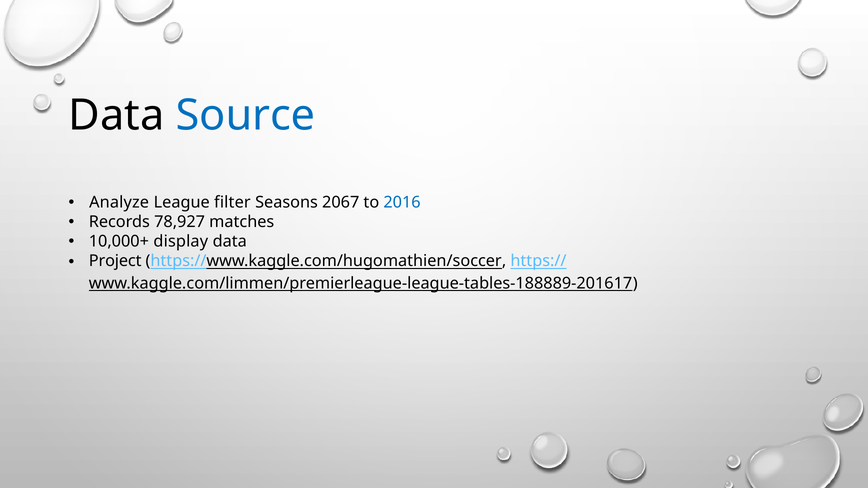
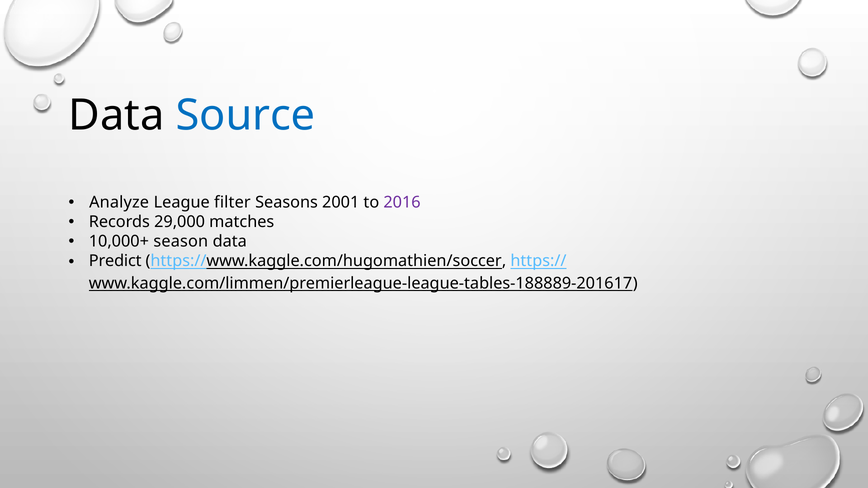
2067: 2067 -> 2001
2016 colour: blue -> purple
78,927: 78,927 -> 29,000
display: display -> season
Project: Project -> Predict
